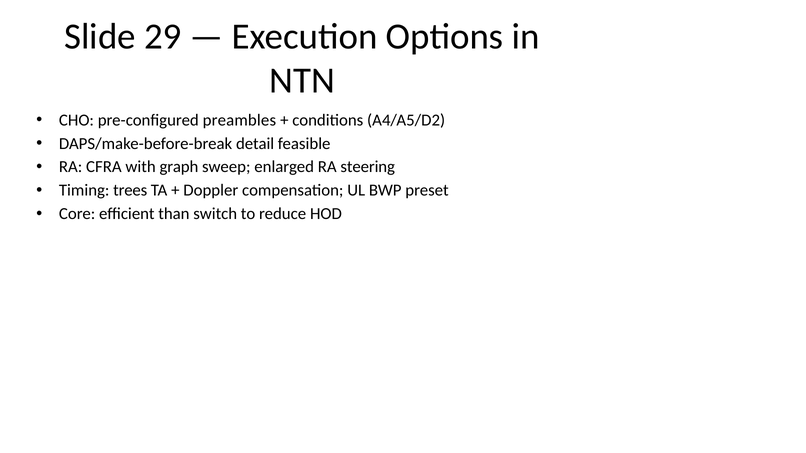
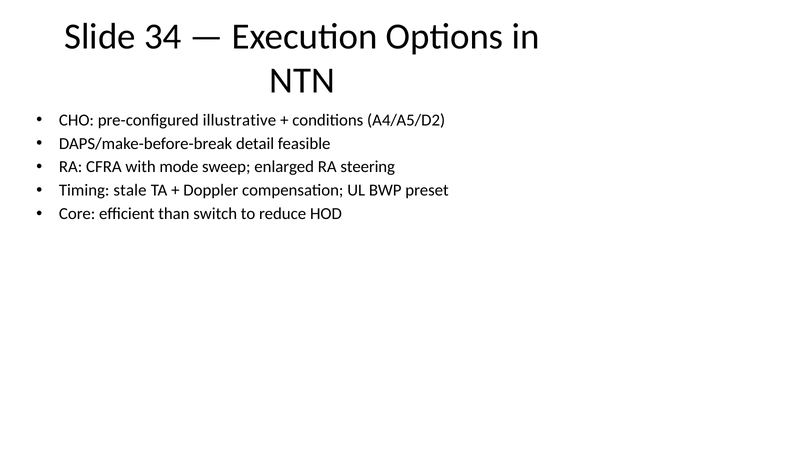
29: 29 -> 34
preambles: preambles -> illustrative
graph: graph -> mode
trees: trees -> stale
